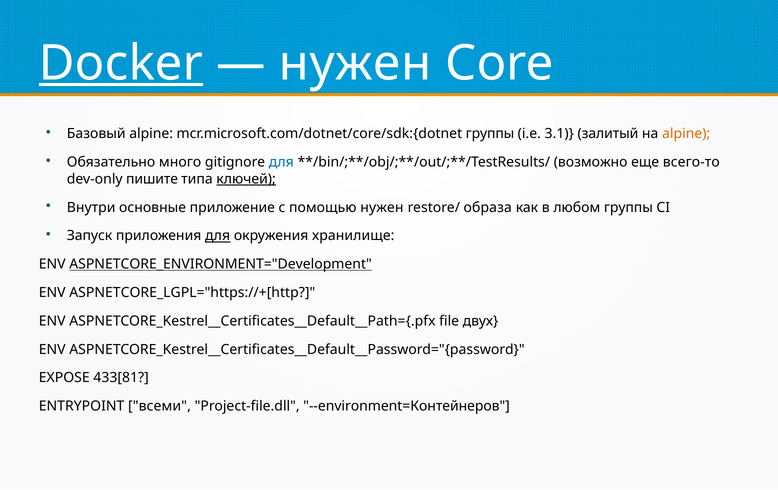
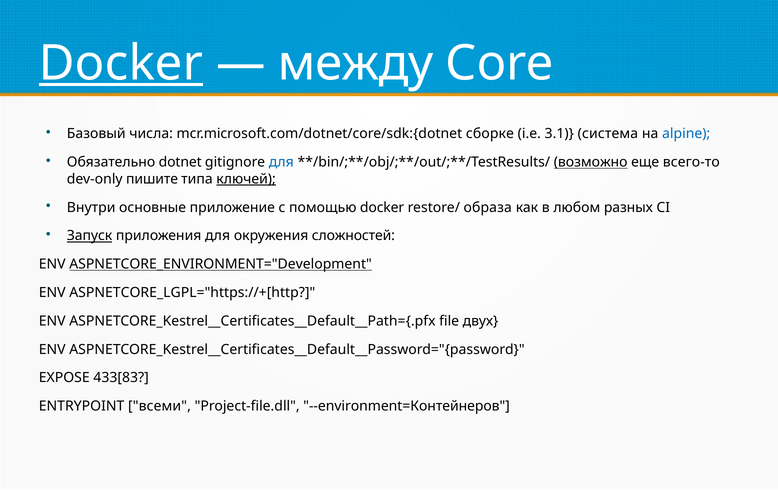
нужен at (355, 63): нужен -> между
Базовый alpine: alpine -> числа
mcr.microsoft.com/dotnet/core/sdk:{dotnet группы: группы -> сборке
залитый: залитый -> система
alpine at (686, 134) colour: orange -> blue
много: много -> dotnet
возможно underline: none -> present
помощью нужен: нужен -> docker
любом группы: группы -> разных
Запуск underline: none -> present
для at (218, 236) underline: present -> none
хранилище: хранилище -> сложностей
433[81: 433[81 -> 433[83
